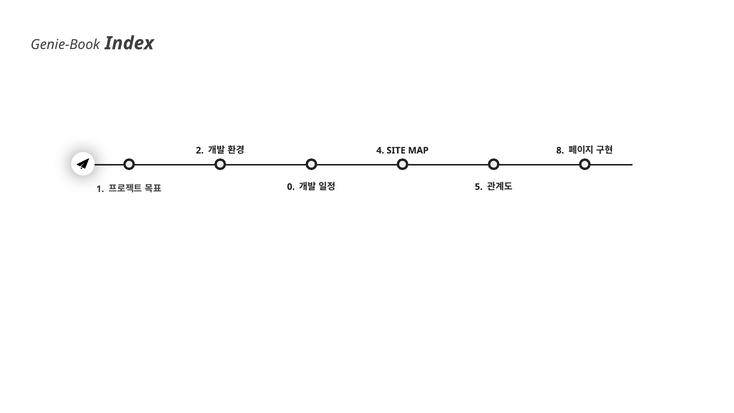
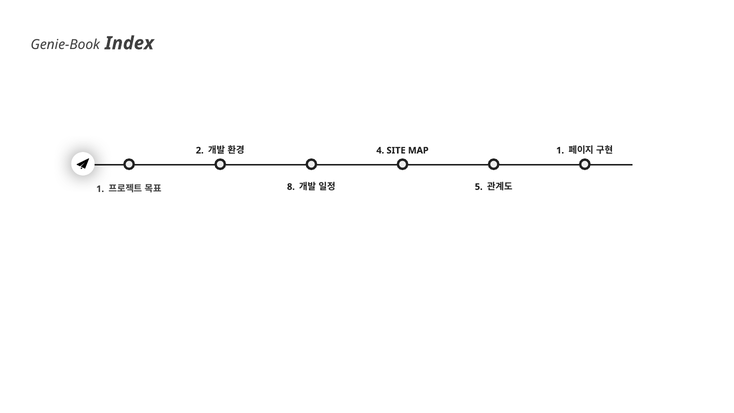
MAP 8: 8 -> 1
0: 0 -> 8
